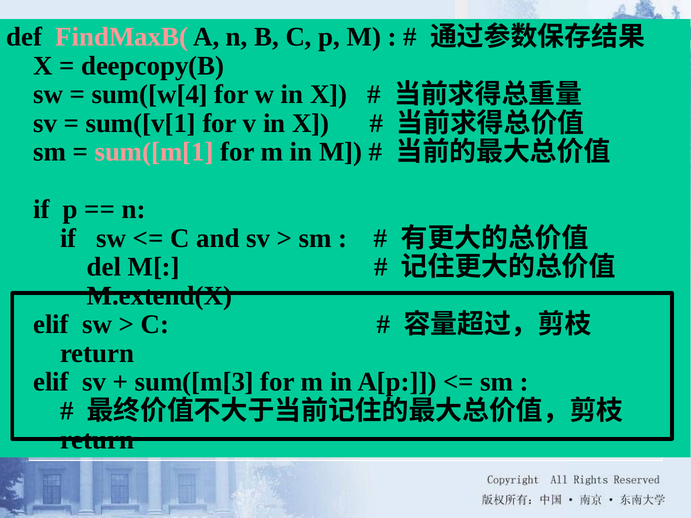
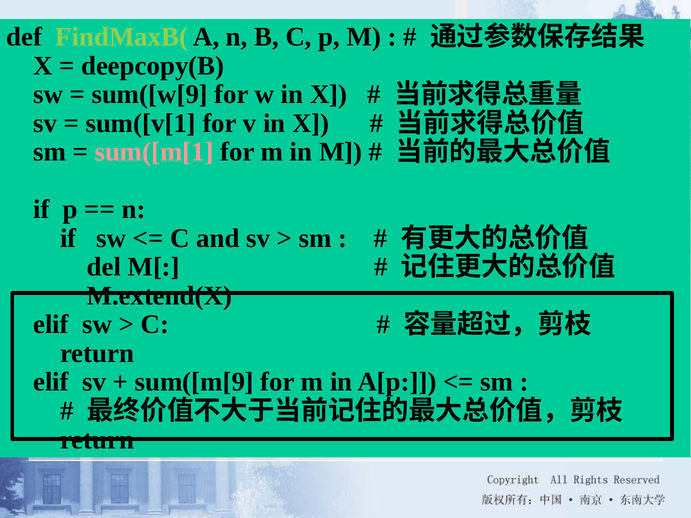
FindMaxB( colour: pink -> light green
sum([w[4: sum([w[4 -> sum([w[9
sum([m[3: sum([m[3 -> sum([m[9
